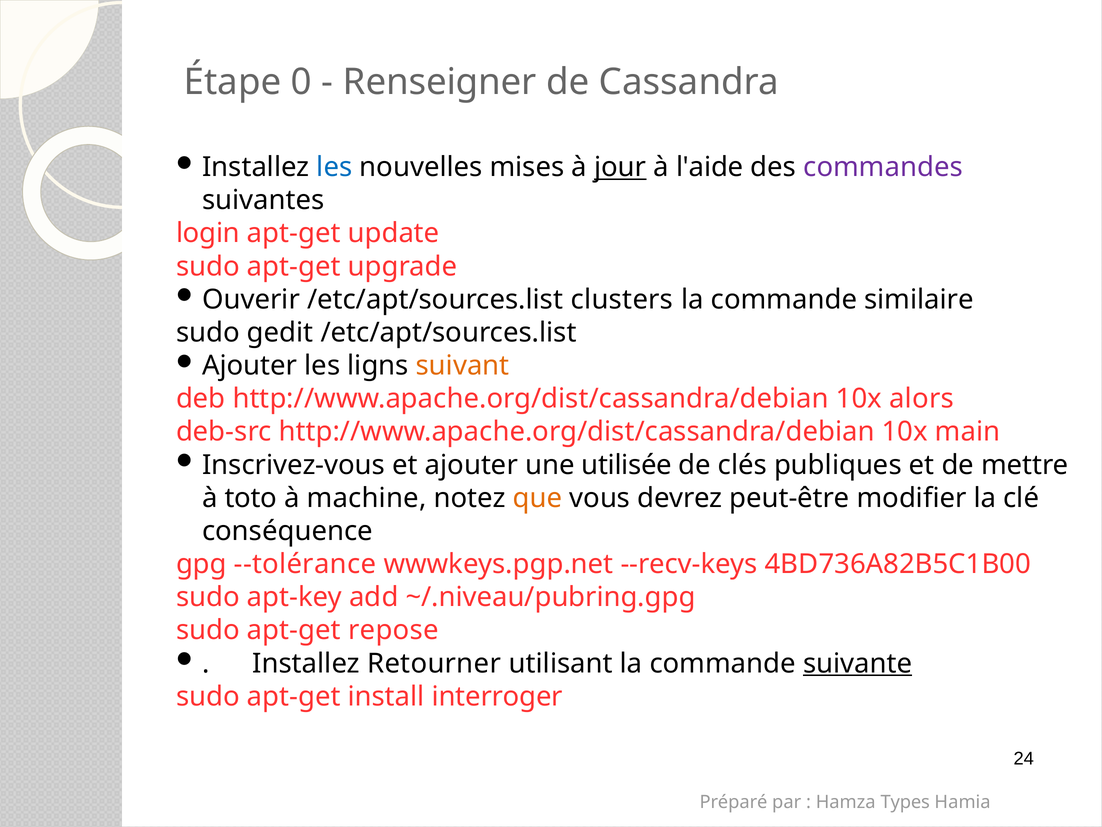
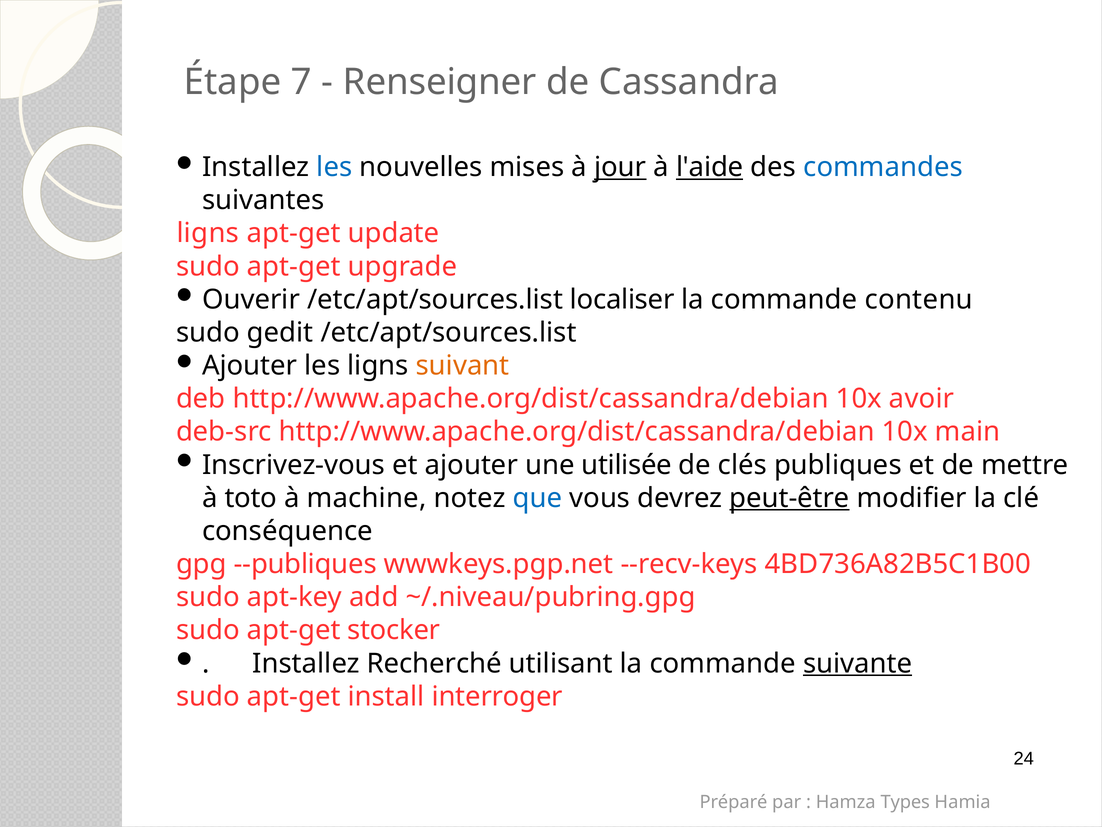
0: 0 -> 7
l'aide underline: none -> present
commandes colour: purple -> blue
login at (208, 233): login -> ligns
clusters: clusters -> localiser
similaire: similaire -> contenu
alors: alors -> avoir
que colour: orange -> blue
peut-être underline: none -> present
--tolérance: --tolérance -> --publiques
repose: repose -> stocker
Retourner: Retourner -> Recherché
